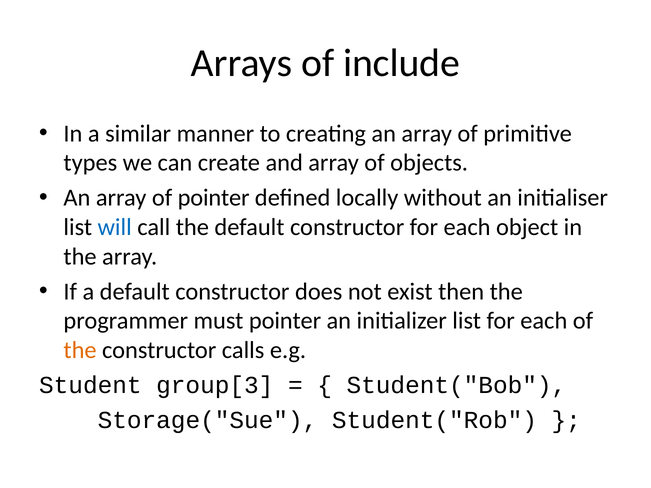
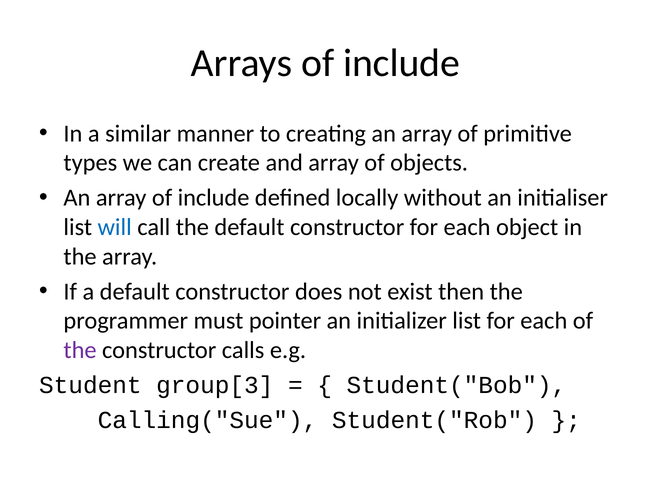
array of pointer: pointer -> include
the at (80, 350) colour: orange -> purple
Storage("Sue: Storage("Sue -> Calling("Sue
